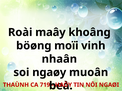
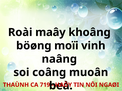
nhaân: nhaân -> naâng
ngaøy: ngaøy -> coâng
